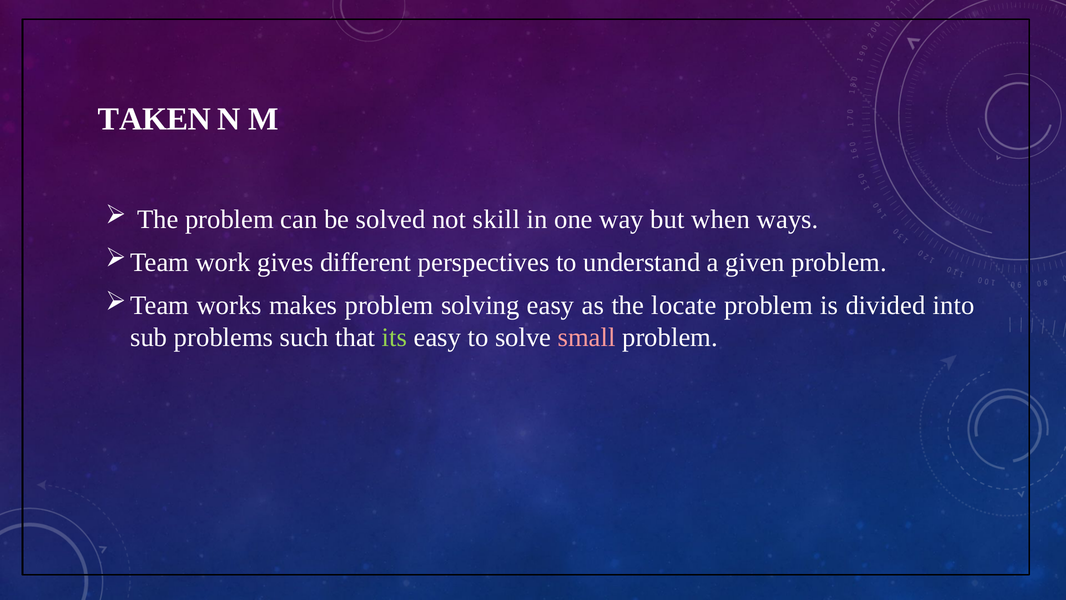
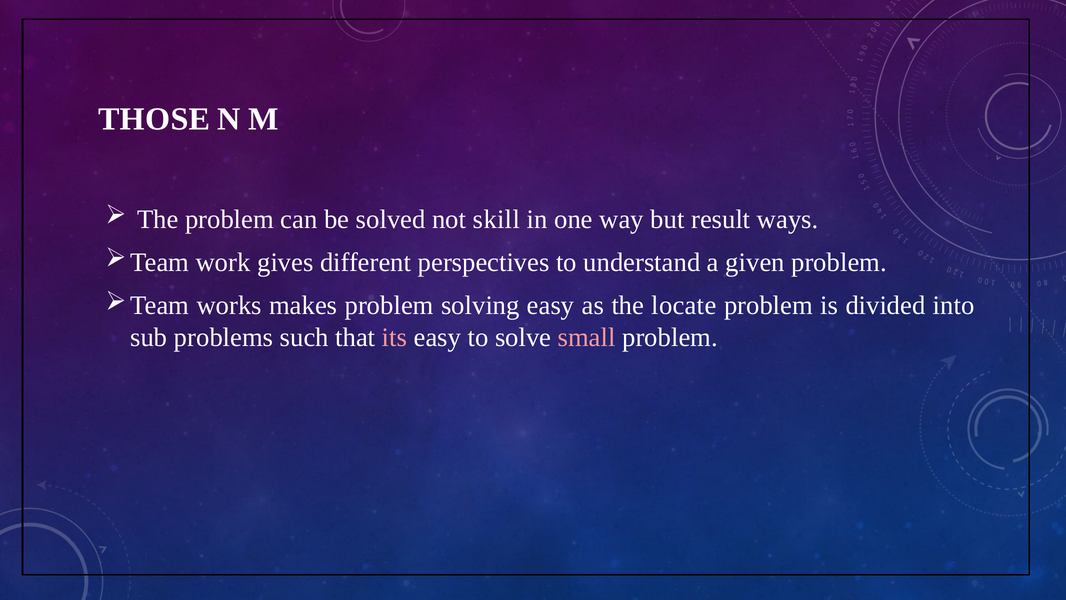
TAKEN: TAKEN -> THOSE
when: when -> result
its colour: light green -> pink
